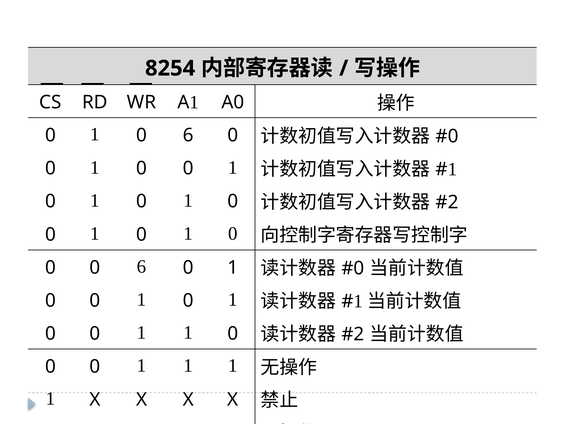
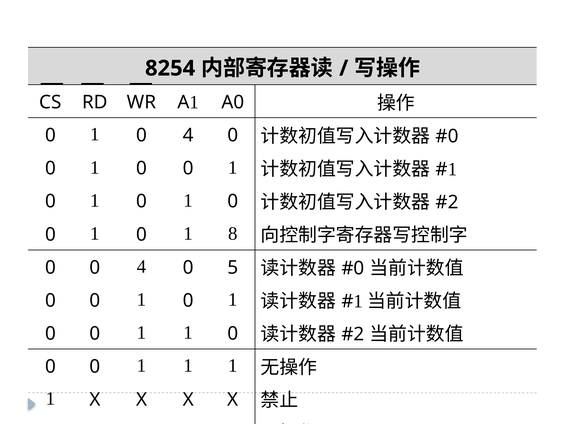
1 0 6: 6 -> 4
0 at (233, 233): 0 -> 8
0 0 6: 6 -> 4
1 at (233, 267): 1 -> 5
